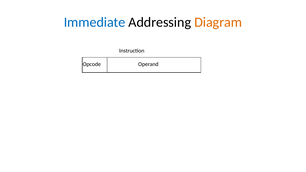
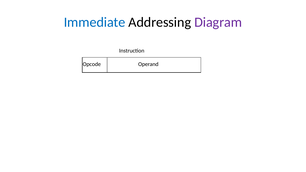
Diagram colour: orange -> purple
